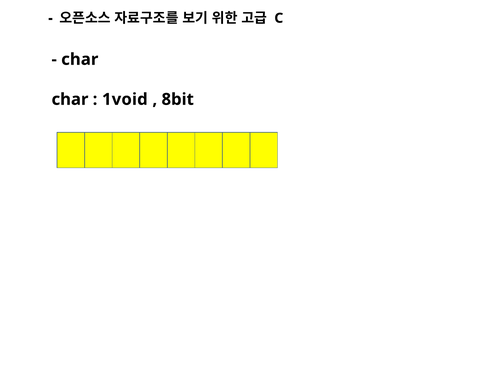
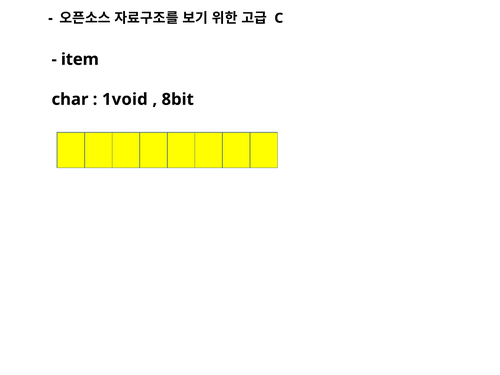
char at (80, 59): char -> item
